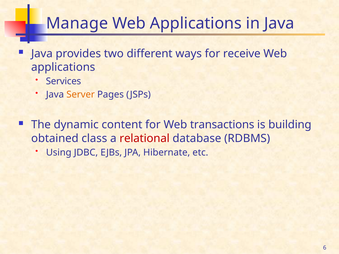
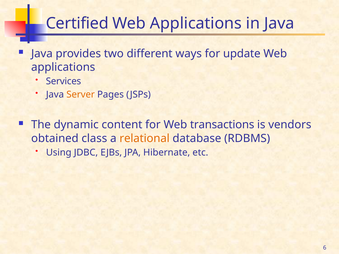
Manage: Manage -> Certified
receive: receive -> update
building: building -> vendors
relational colour: red -> orange
